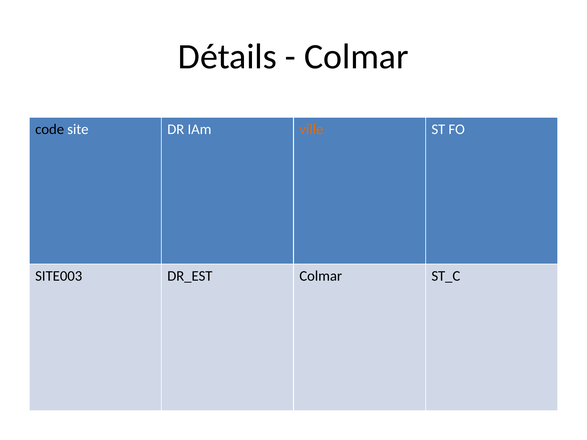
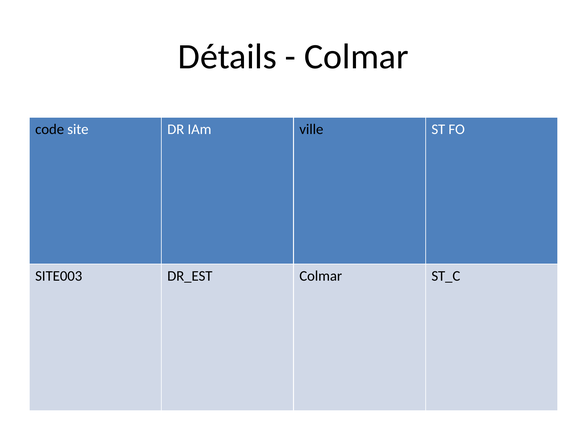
ville colour: orange -> black
